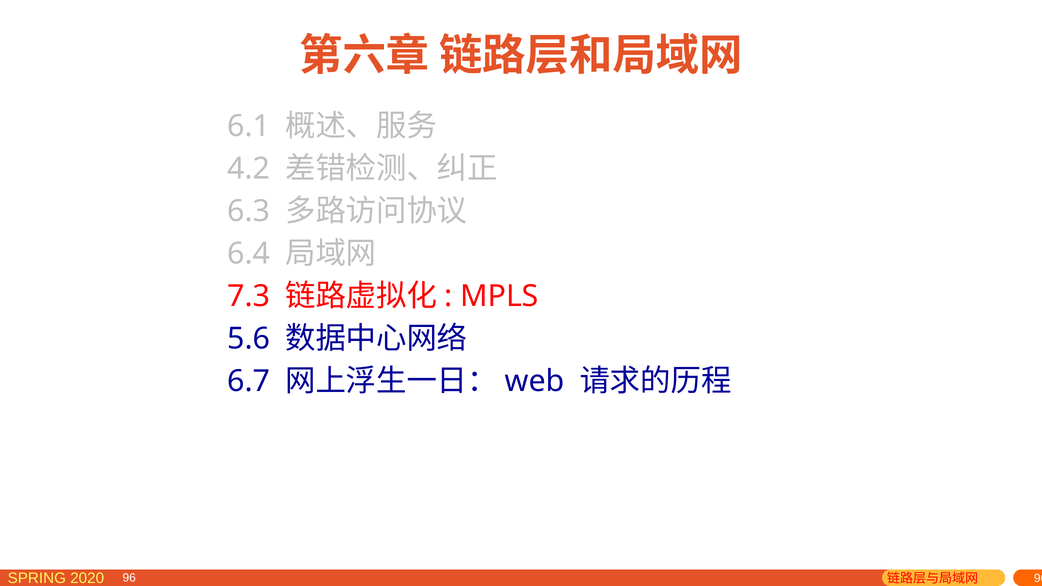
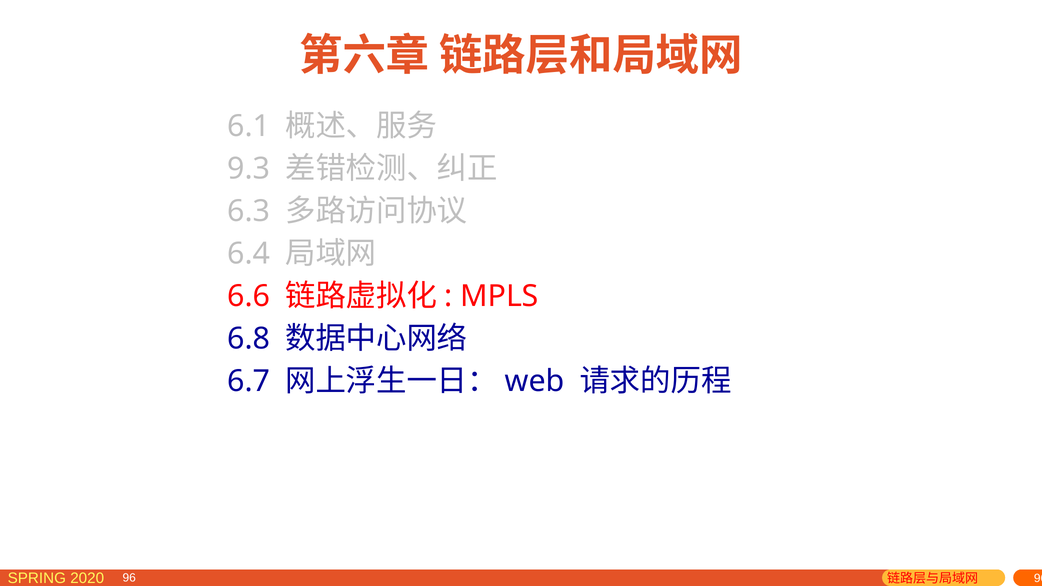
4.2: 4.2 -> 9.3
7.3: 7.3 -> 6.6
5.6: 5.6 -> 6.8
